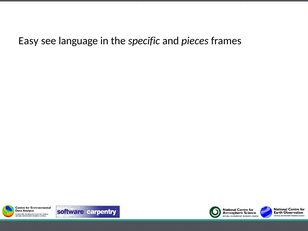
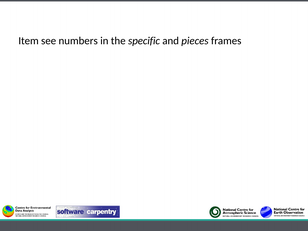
Easy: Easy -> Item
language: language -> numbers
